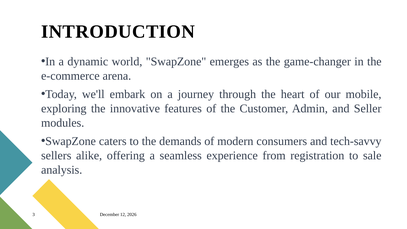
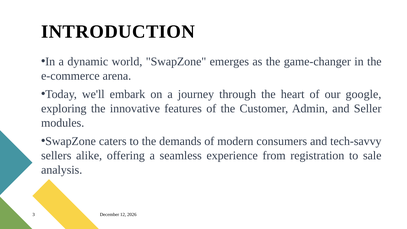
mobile: mobile -> google
